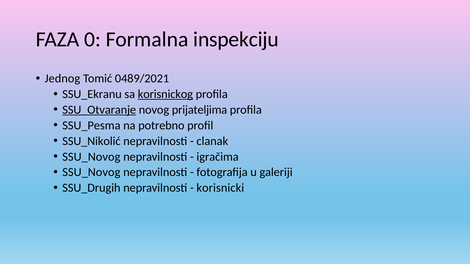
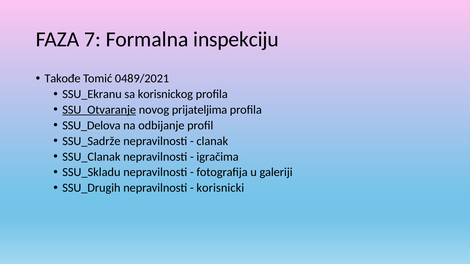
0: 0 -> 7
Jednog: Jednog -> Takođe
korisnickog underline: present -> none
SSU_Pesma: SSU_Pesma -> SSU_Delova
potrebno: potrebno -> odbijanje
SSU_Nikolić: SSU_Nikolić -> SSU_Sadrže
SSU_Novog at (91, 157): SSU_Novog -> SSU_Clanak
SSU_Novog at (91, 173): SSU_Novog -> SSU_Skladu
